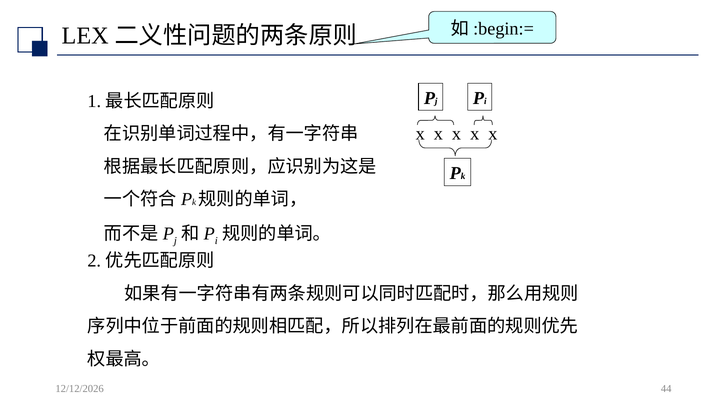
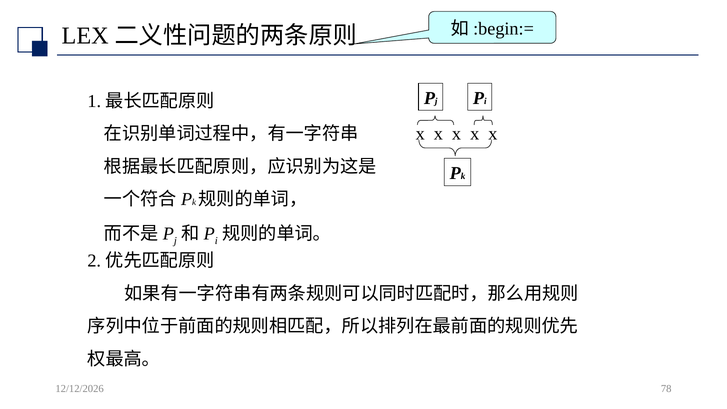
44: 44 -> 78
